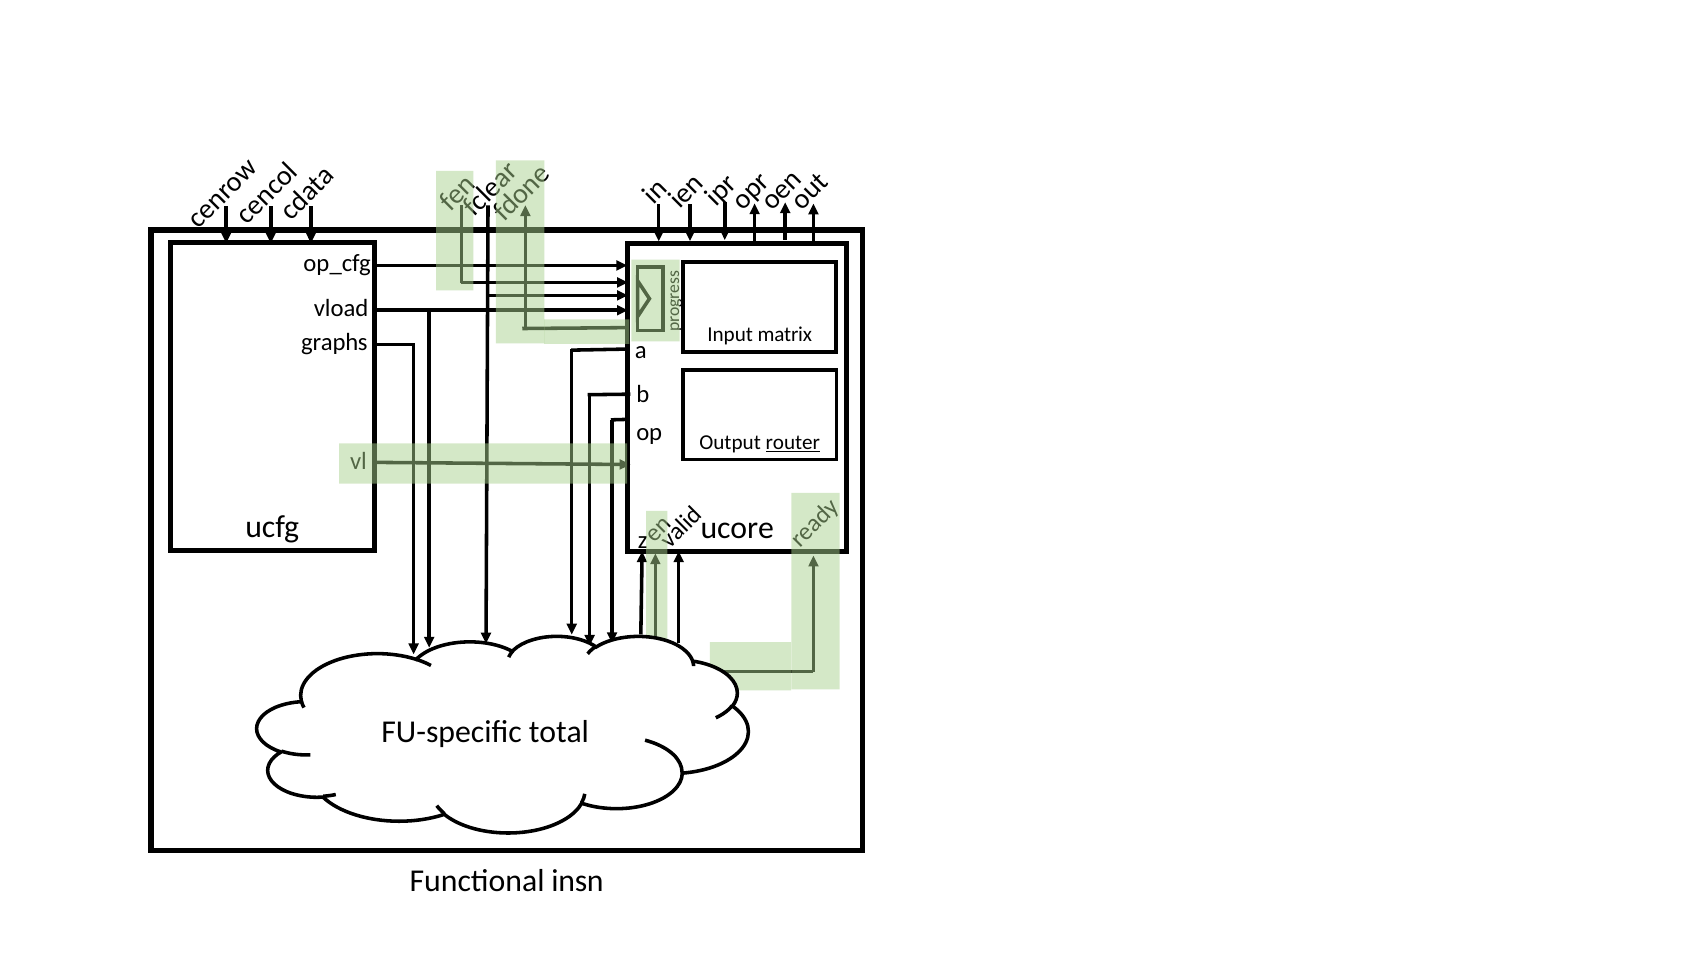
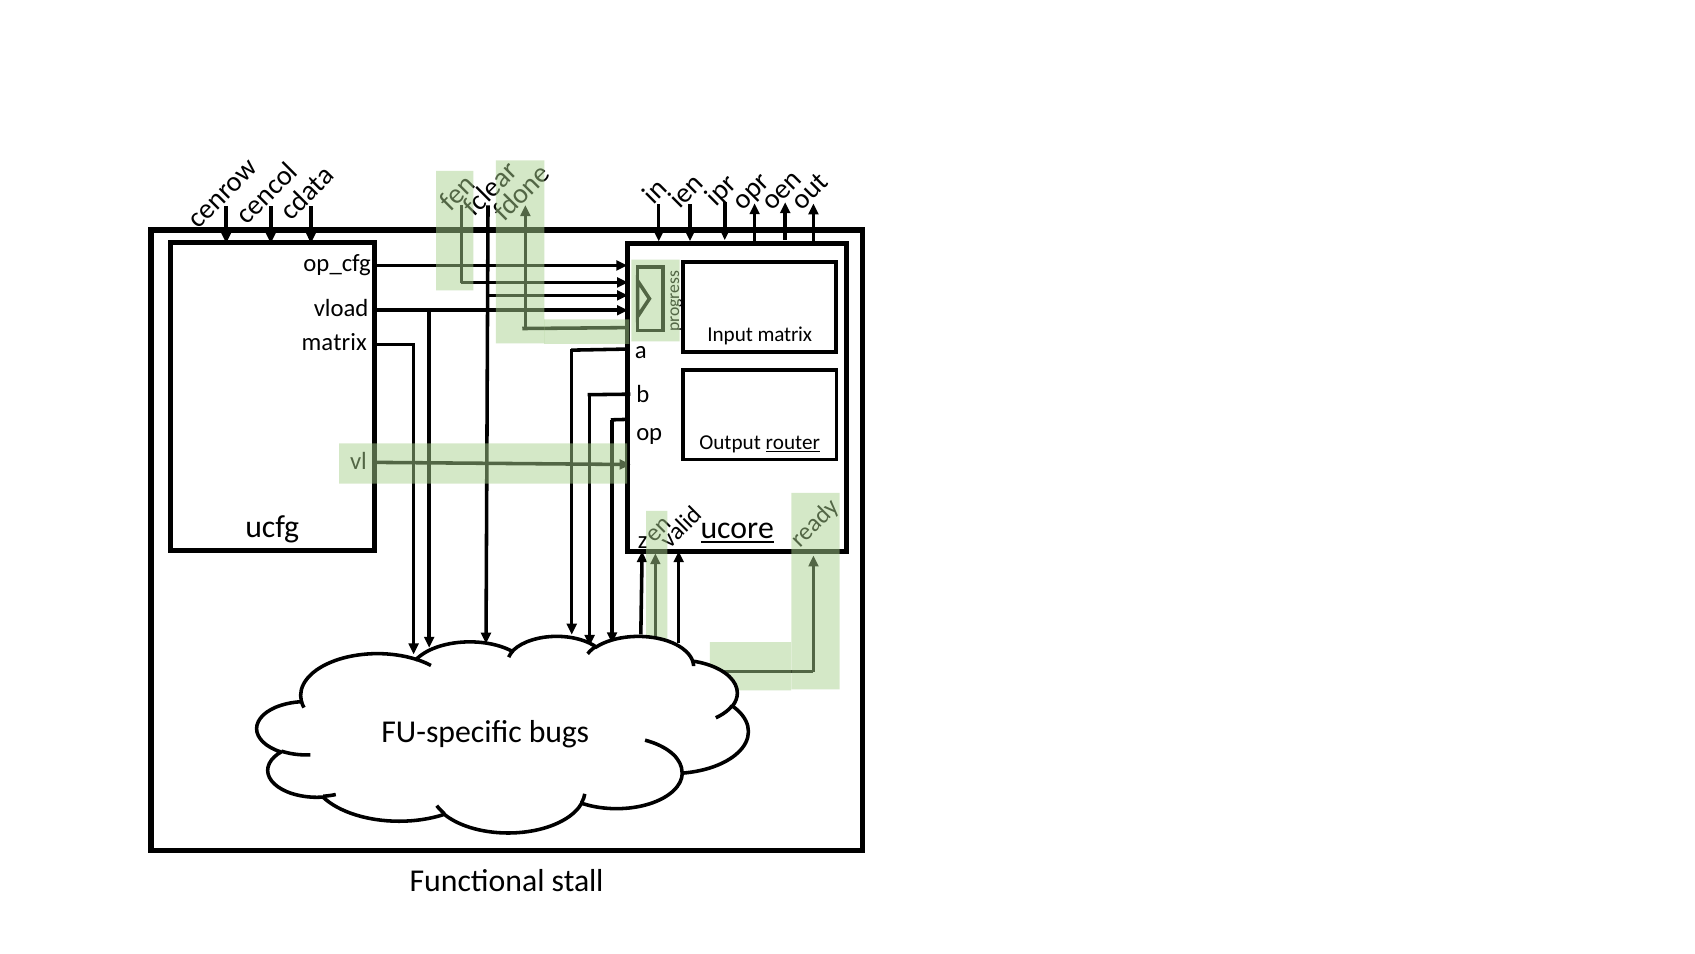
graphs at (334, 342): graphs -> matrix
ucore underline: none -> present
total: total -> bugs
insn: insn -> stall
